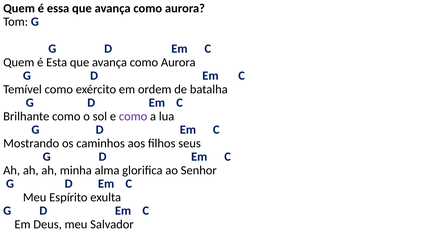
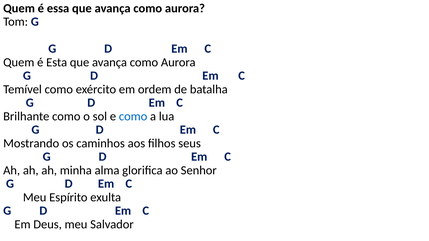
como at (133, 116) colour: purple -> blue
